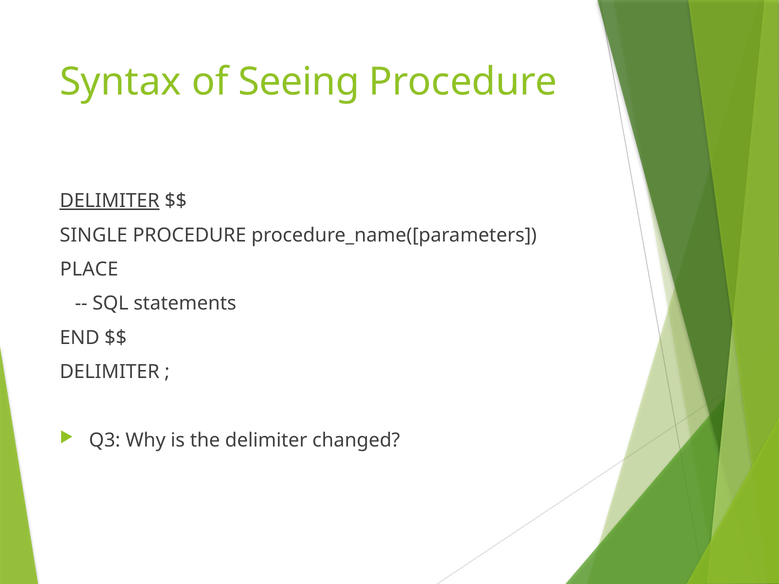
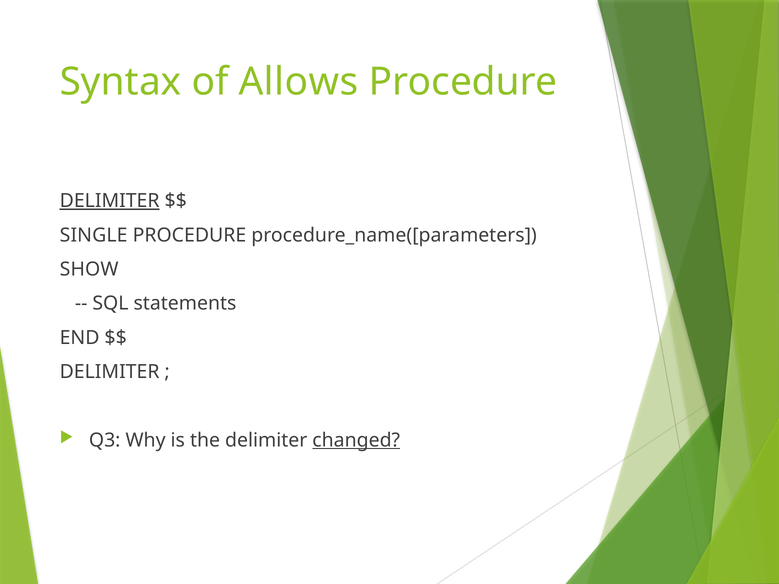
Seeing: Seeing -> Allows
PLACE: PLACE -> SHOW
changed underline: none -> present
